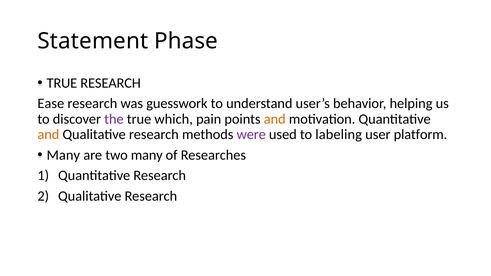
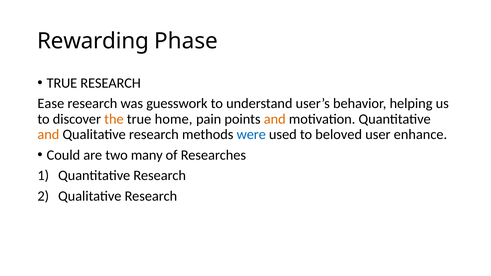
Statement: Statement -> Rewarding
the colour: purple -> orange
which: which -> home
were colour: purple -> blue
labeling: labeling -> beloved
platform: platform -> enhance
Many at (63, 155): Many -> Could
